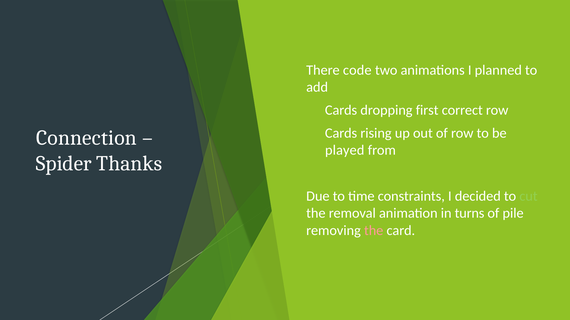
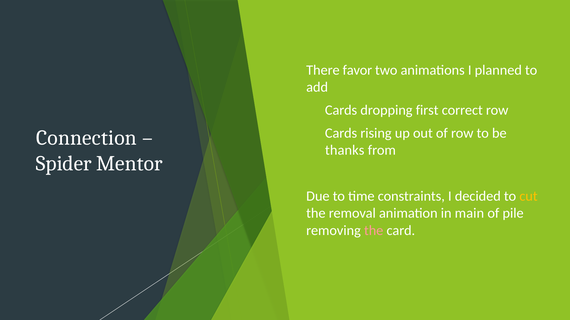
code: code -> favor
played: played -> thanks
Thanks: Thanks -> Mentor
cut colour: light green -> yellow
turns: turns -> main
